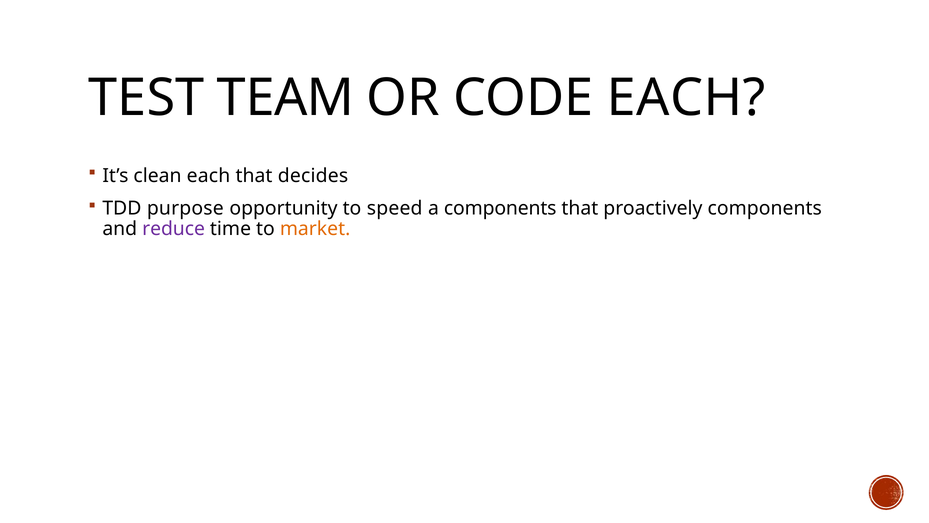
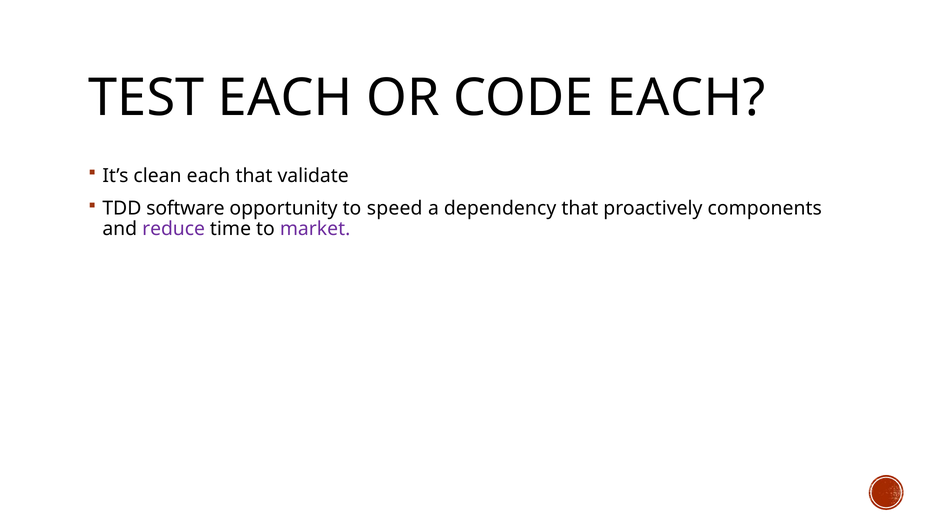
TEST TEAM: TEAM -> EACH
decides: decides -> validate
purpose: purpose -> software
a components: components -> dependency
market colour: orange -> purple
